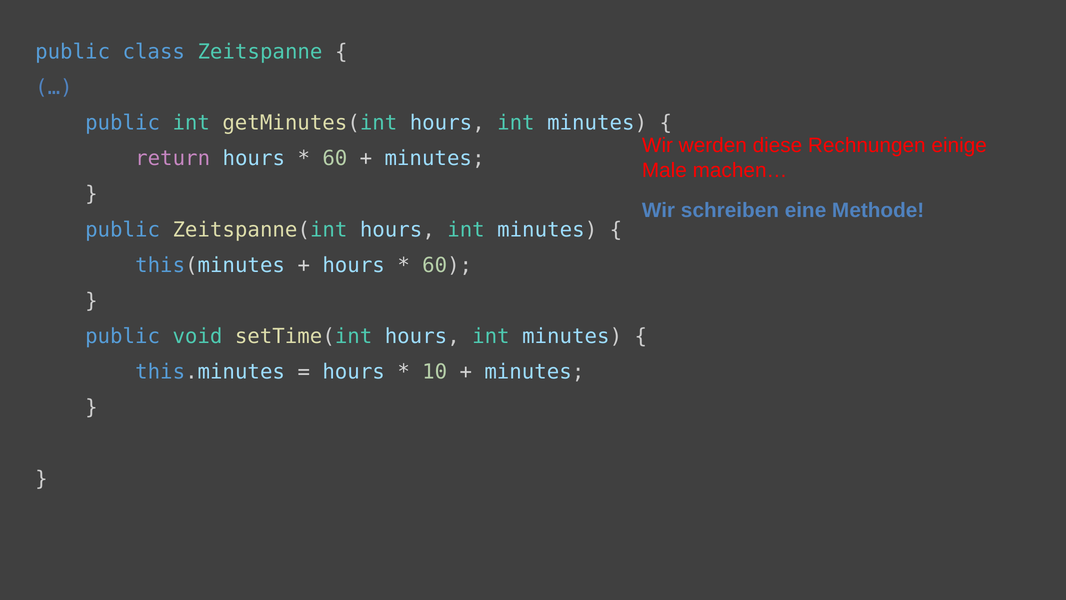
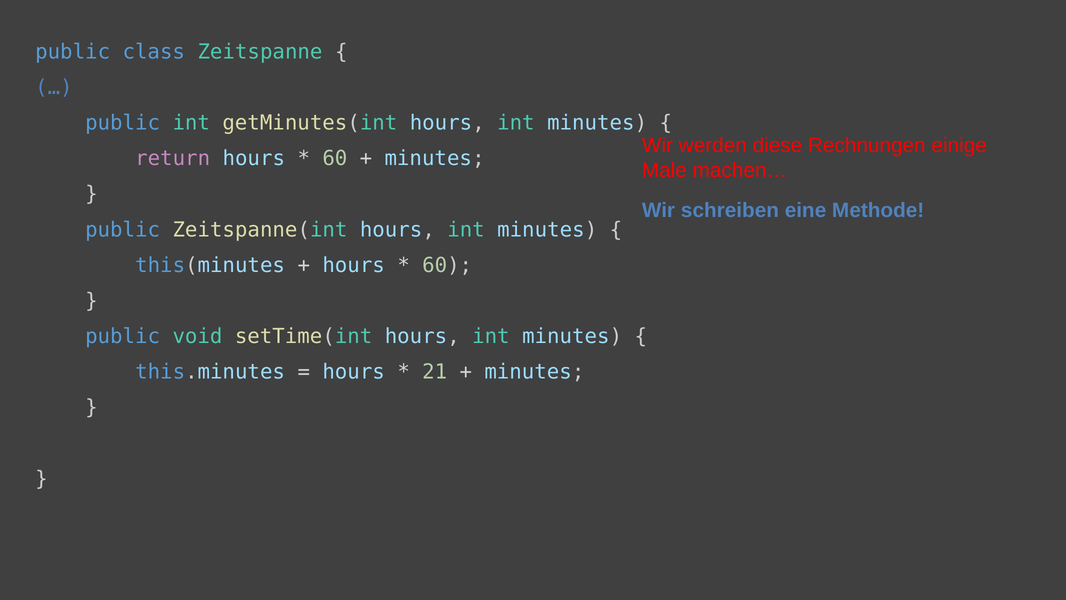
10: 10 -> 21
